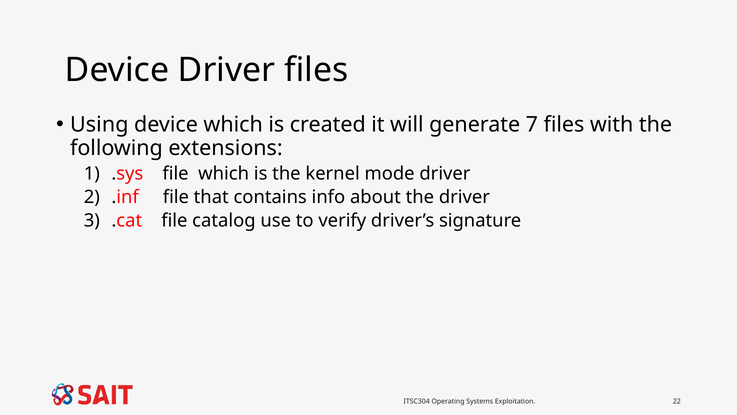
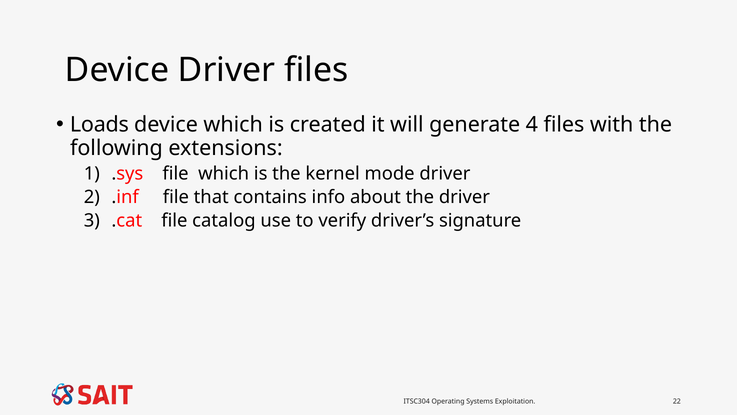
Using: Using -> Loads
7: 7 -> 4
